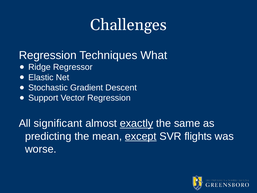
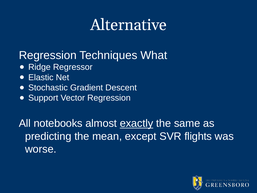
Challenges: Challenges -> Alternative
significant: significant -> notebooks
except underline: present -> none
